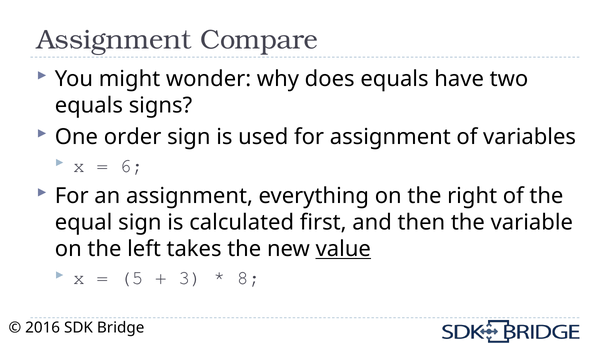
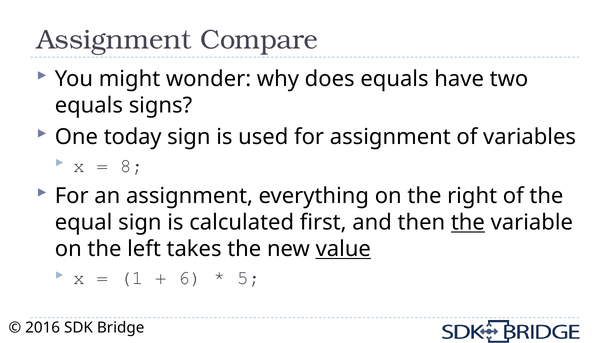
order: order -> today
6: 6 -> 8
the at (468, 223) underline: none -> present
5: 5 -> 1
3: 3 -> 6
8: 8 -> 5
